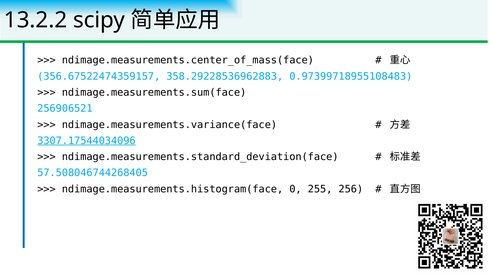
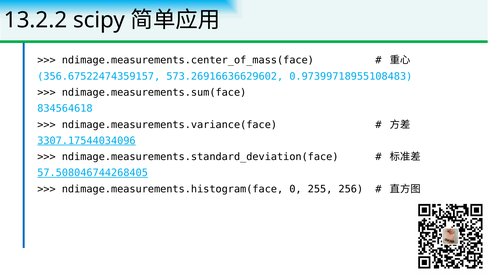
358.29228536962883: 358.29228536962883 -> 573.26916636629602
256906521: 256906521 -> 834564618
57.508046744268405 underline: none -> present
